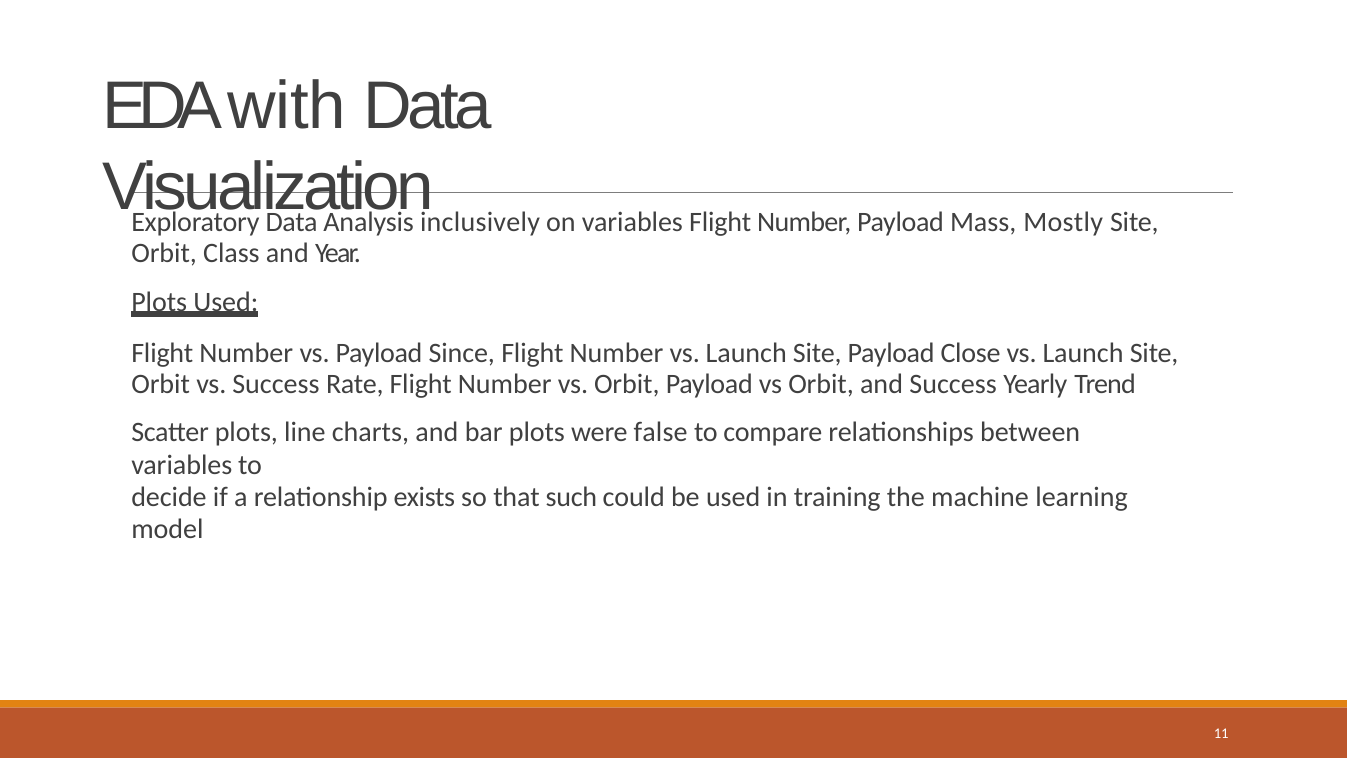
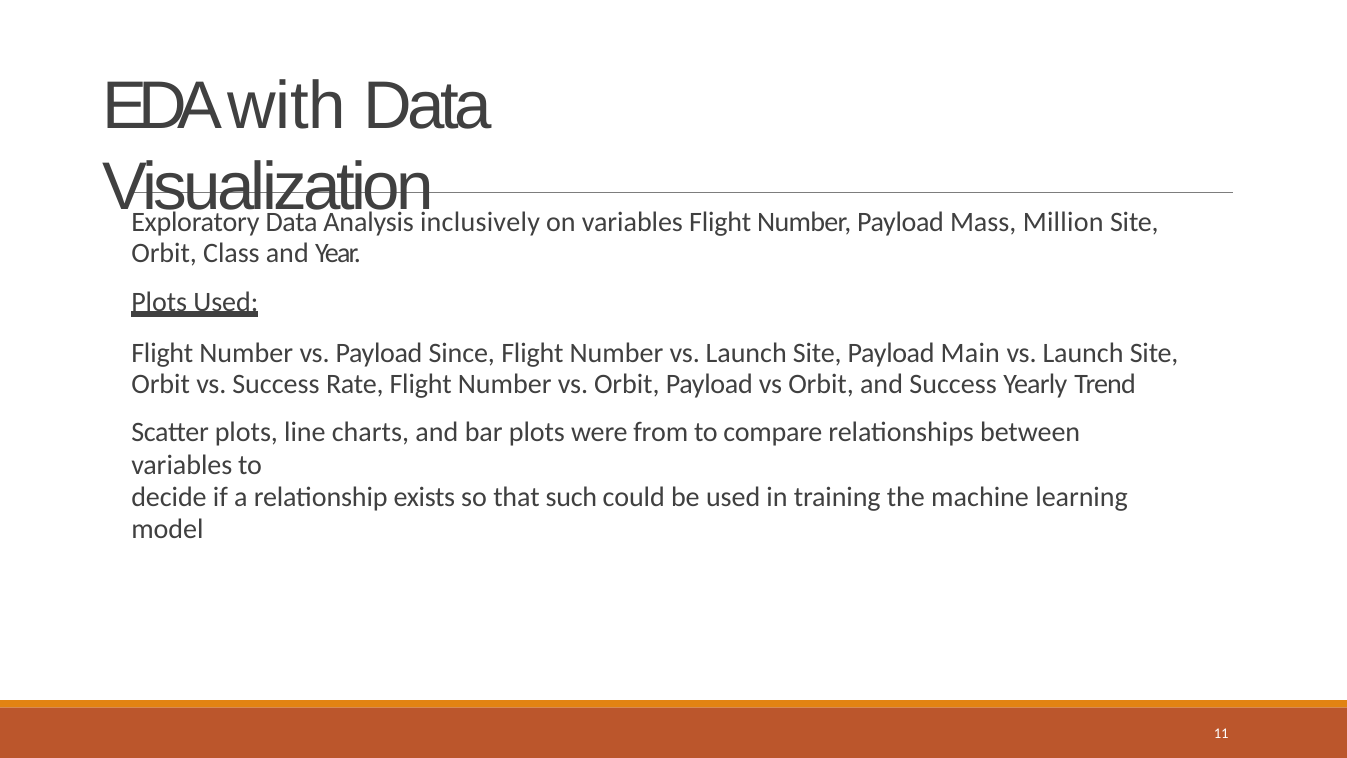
Mostly: Mostly -> Million
Close: Close -> Main
false: false -> from
